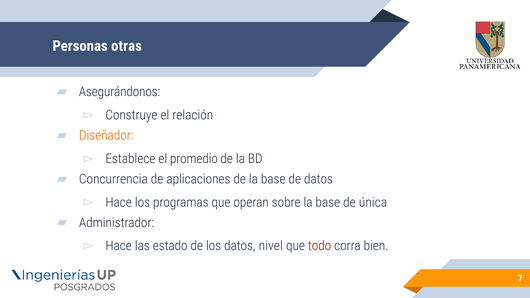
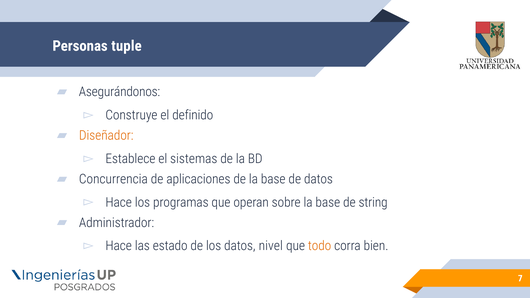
otras: otras -> tuple
relación: relación -> definido
promedio: promedio -> sistemas
única: única -> string
todo colour: red -> orange
